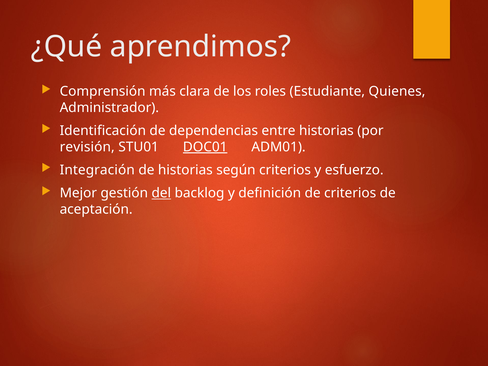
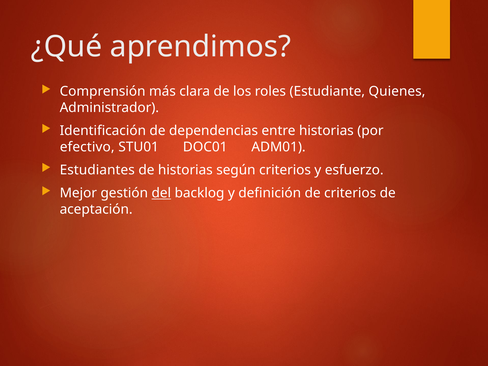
revisión: revisión -> efectivo
DOC01 underline: present -> none
Integración: Integración -> Estudiantes
